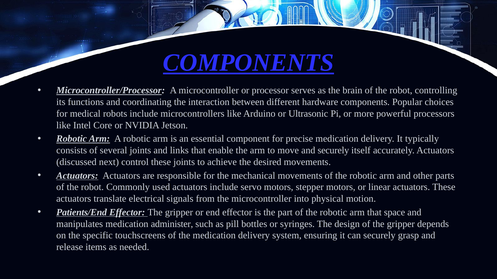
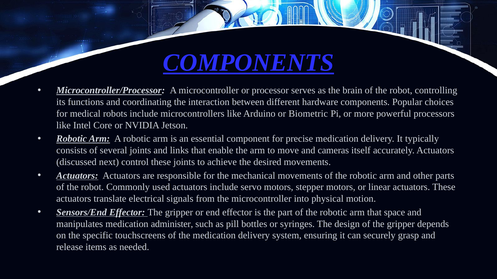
Ultrasonic: Ultrasonic -> Biometric
and securely: securely -> cameras
Patients/End: Patients/End -> Sensors/End
